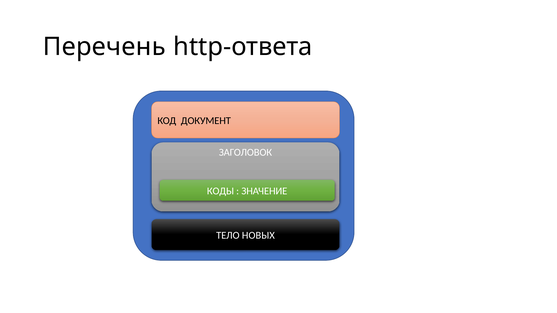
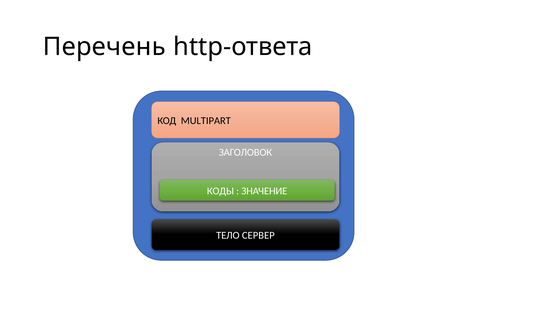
ДОКУМЕНТ: ДОКУМЕНТ -> MULTIPART
НОВЫХ: НОВЫХ -> СЕРВЕР
